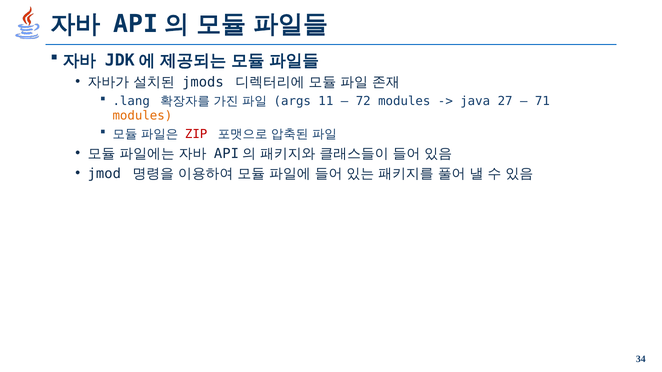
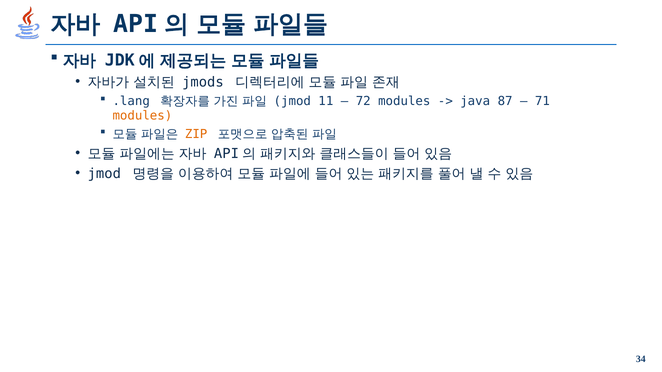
args at (292, 101): args -> jmod
27: 27 -> 87
ZIP colour: red -> orange
